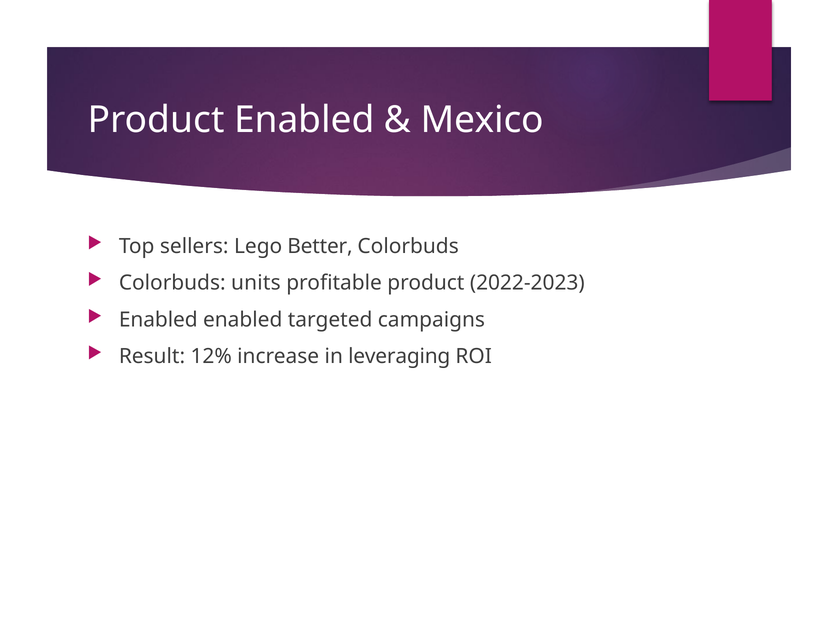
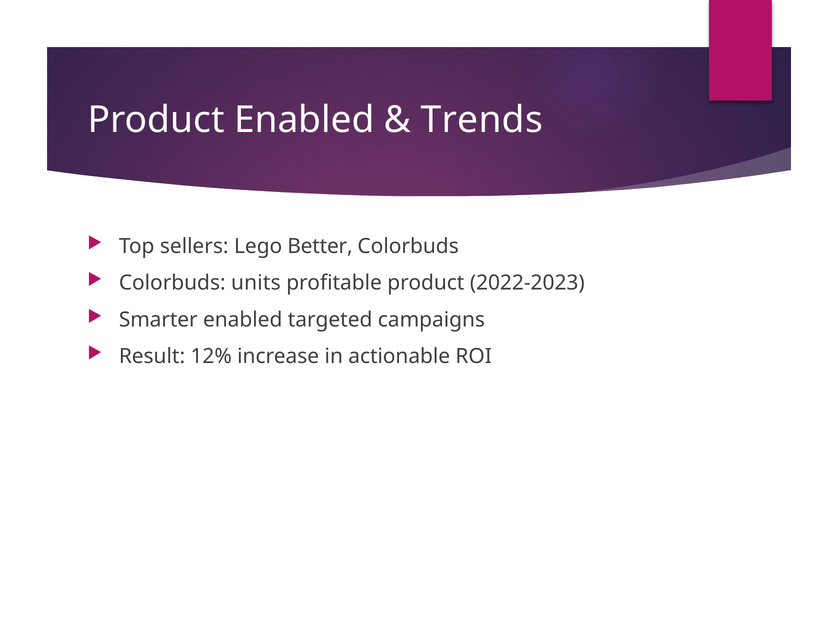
Mexico: Mexico -> Trends
Enabled at (158, 320): Enabled -> Smarter
leveraging: leveraging -> actionable
